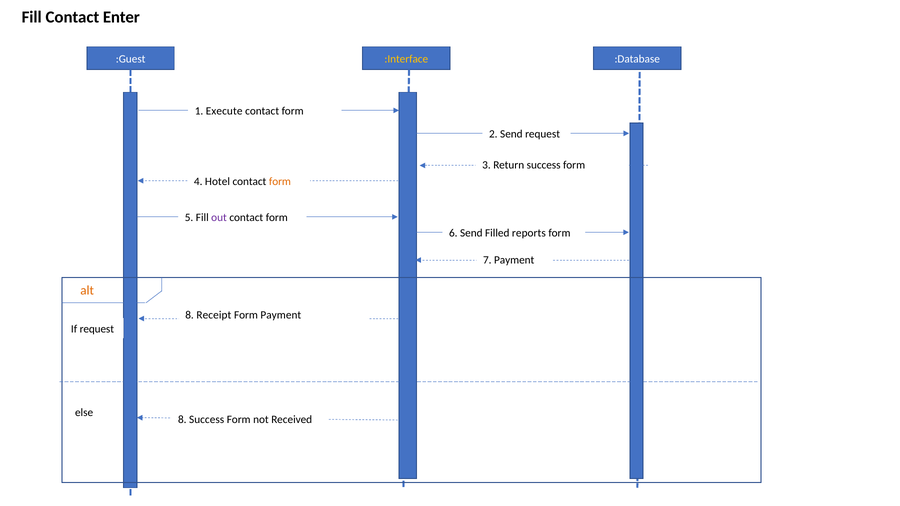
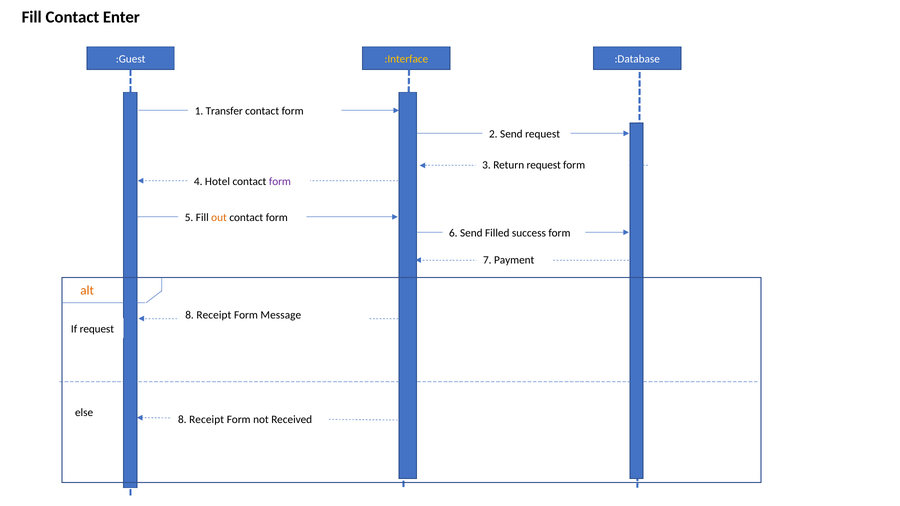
Execute: Execute -> Transfer
Return success: success -> request
form at (280, 182) colour: orange -> purple
out colour: purple -> orange
reports: reports -> success
Form Payment: Payment -> Message
Success at (207, 420): Success -> Receipt
